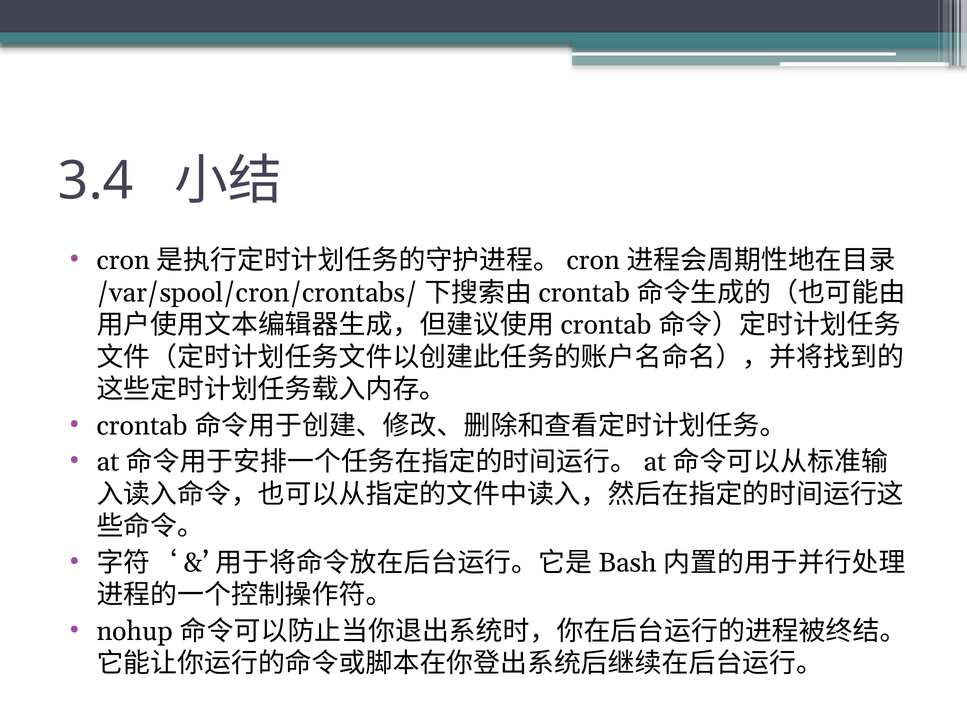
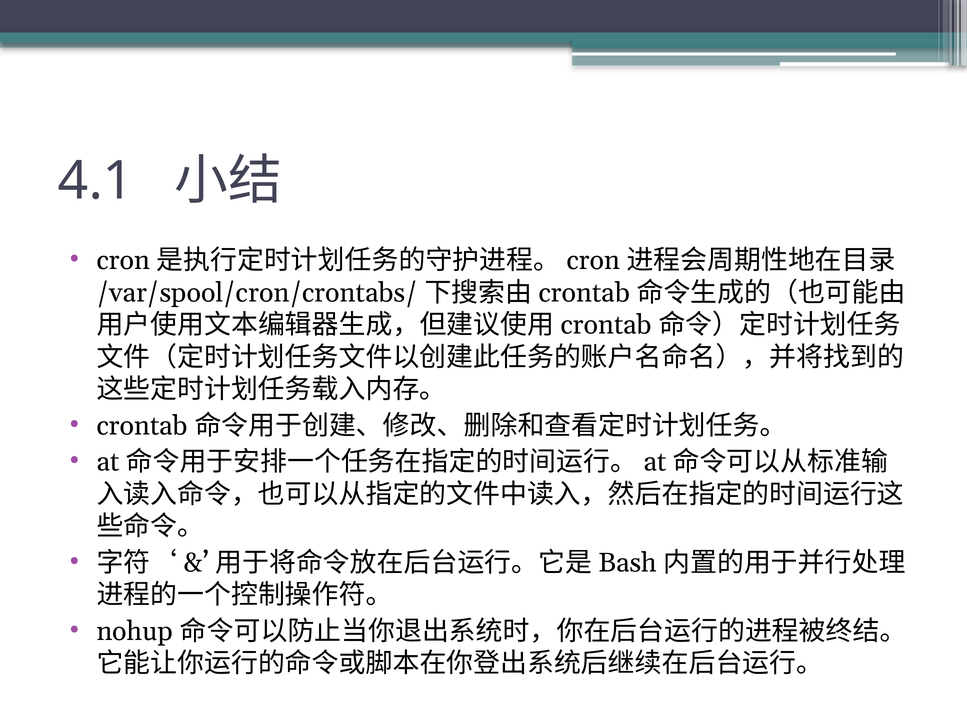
3.4: 3.4 -> 4.1
